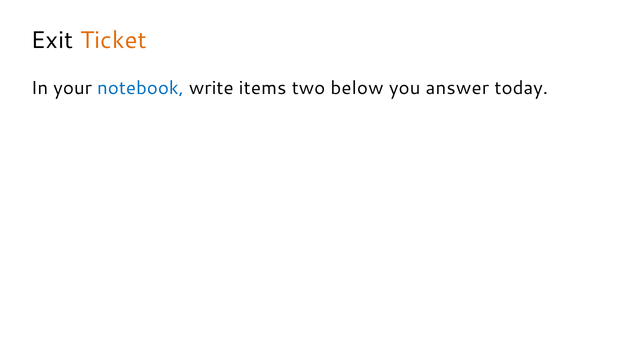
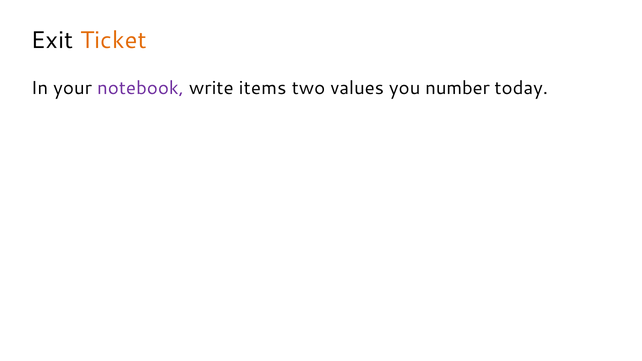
notebook colour: blue -> purple
below: below -> values
answer: answer -> number
